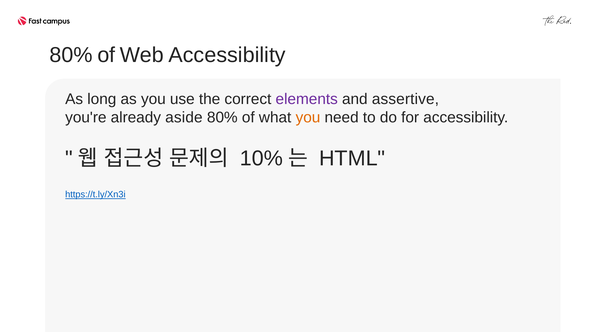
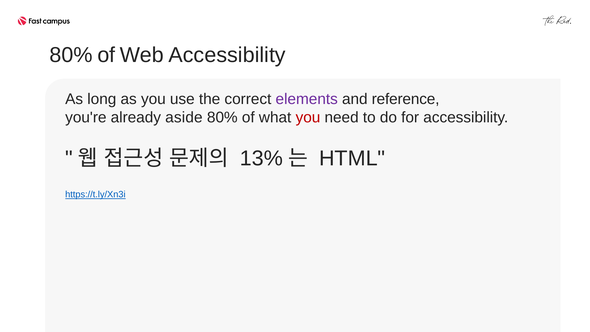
assertive: assertive -> reference
you at (308, 117) colour: orange -> red
10%: 10% -> 13%
